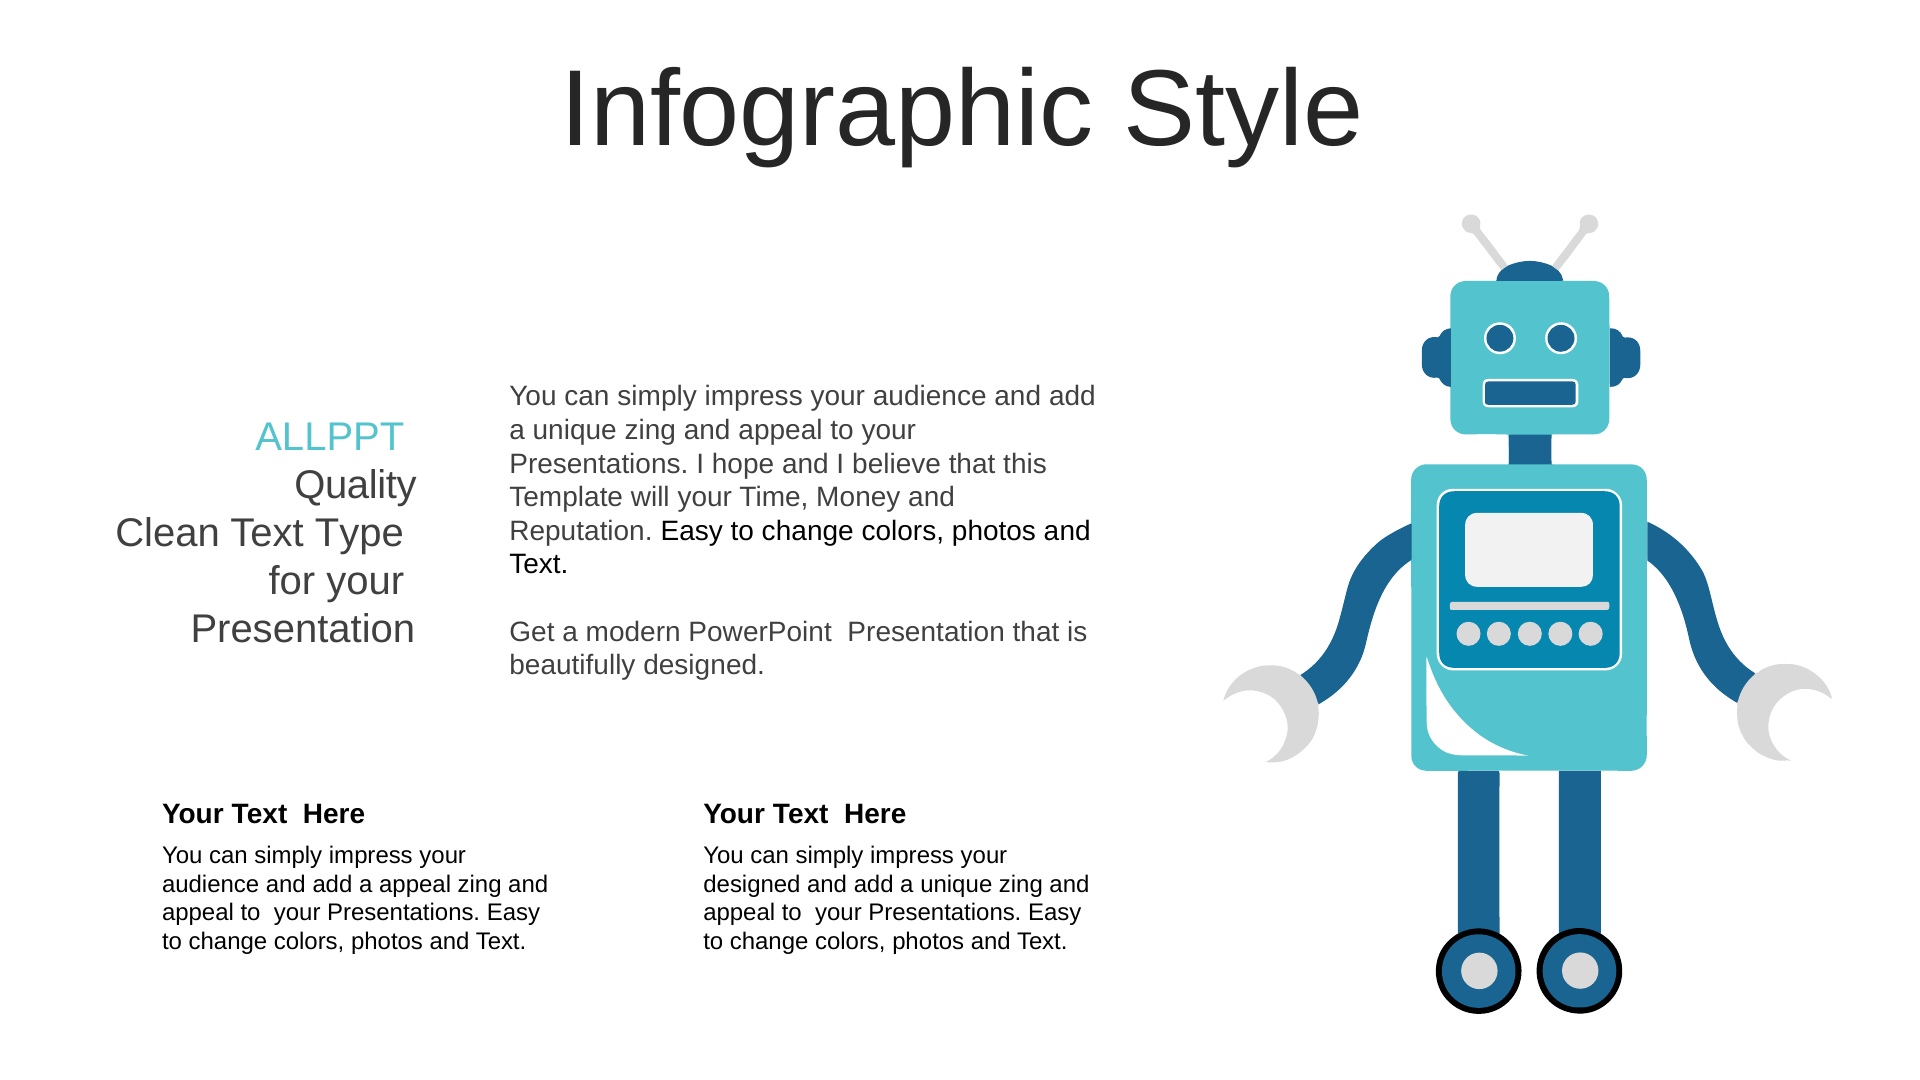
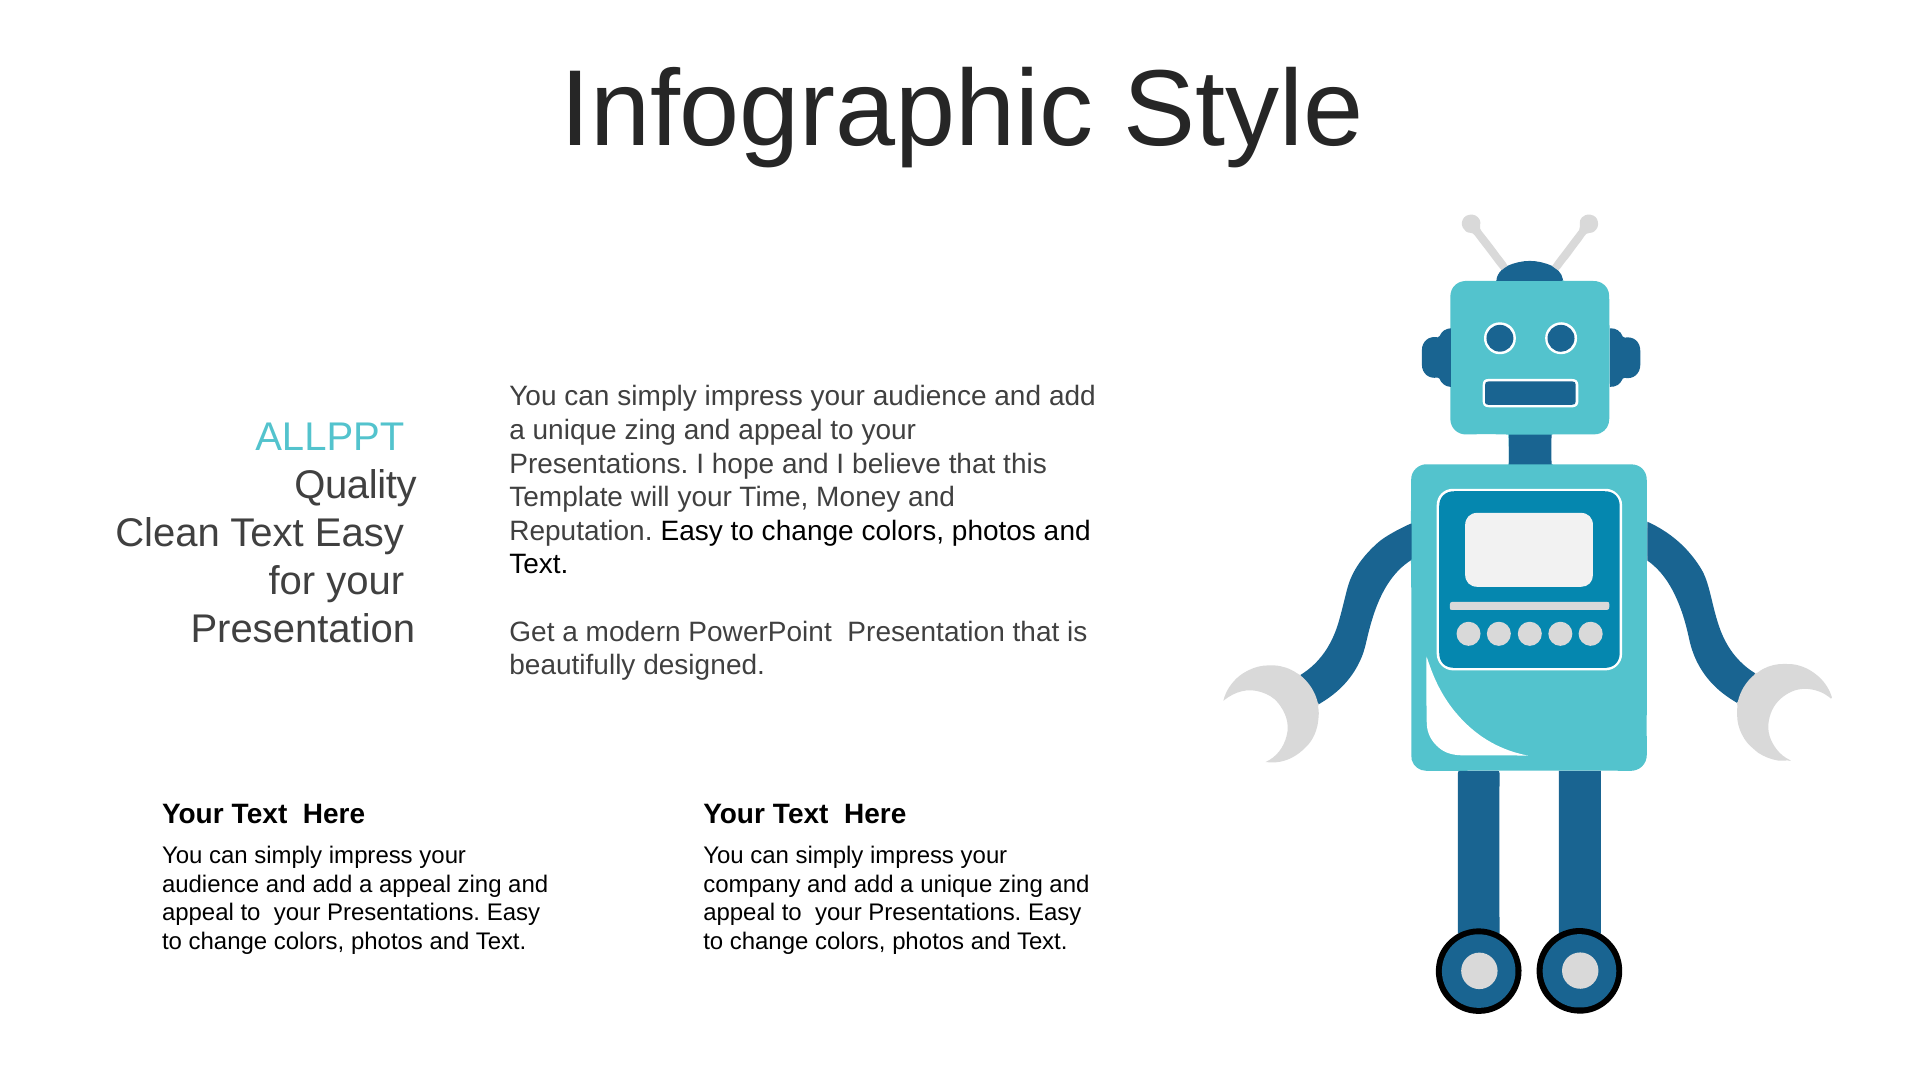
Text Type: Type -> Easy
designed at (752, 884): designed -> company
